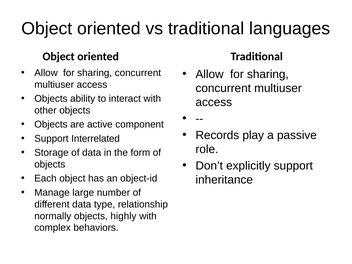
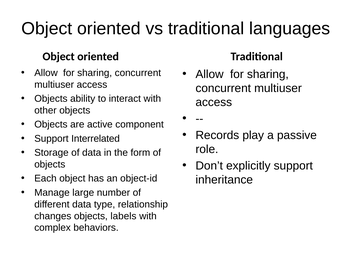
normally: normally -> changes
highly: highly -> labels
